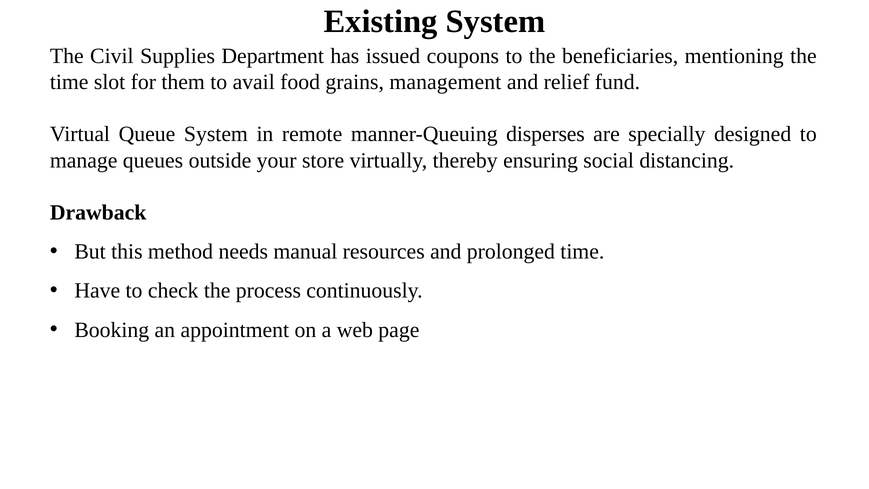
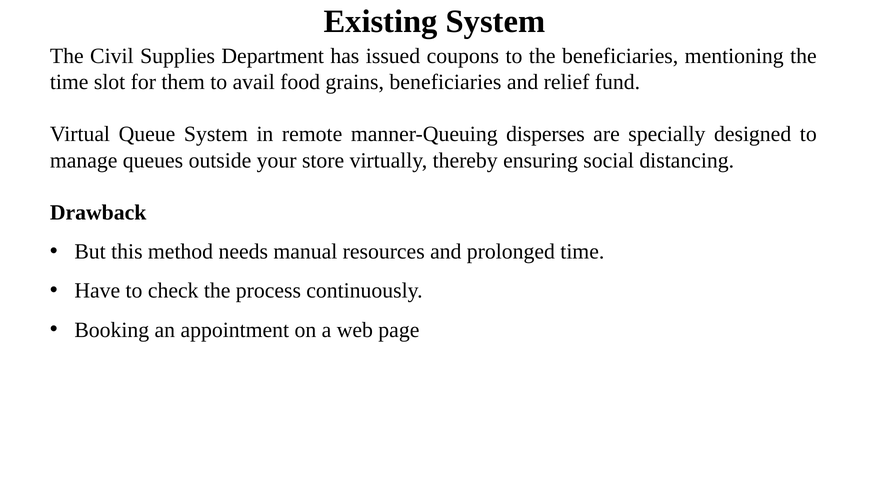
grains management: management -> beneficiaries
